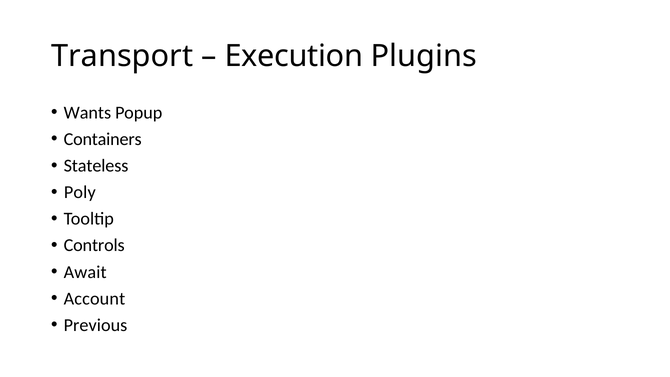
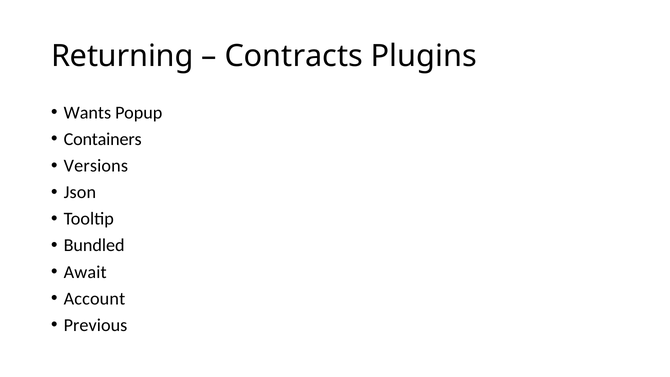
Transport: Transport -> Returning
Execution: Execution -> Contracts
Stateless: Stateless -> Versions
Poly: Poly -> Json
Controls: Controls -> Bundled
